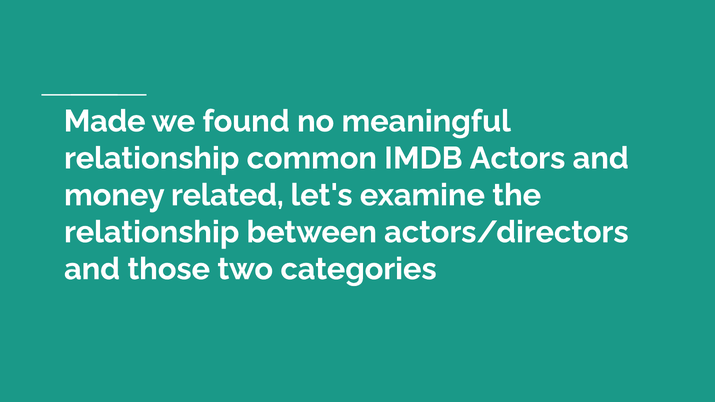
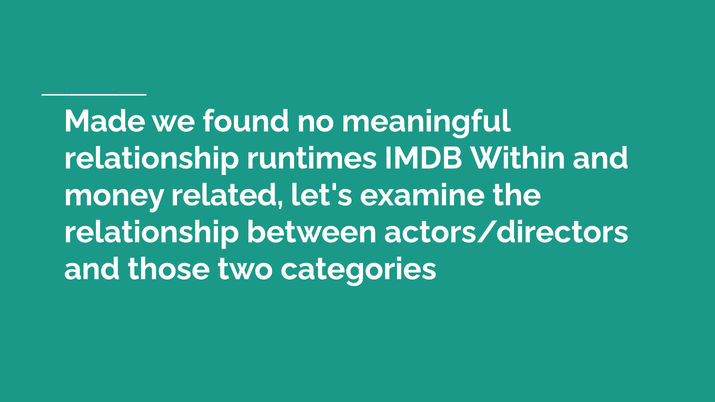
common: common -> runtimes
Actors: Actors -> Within
